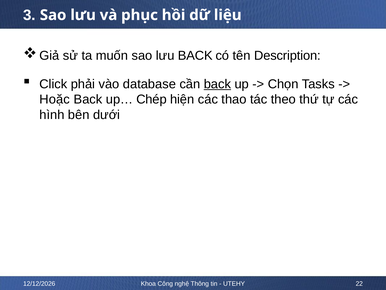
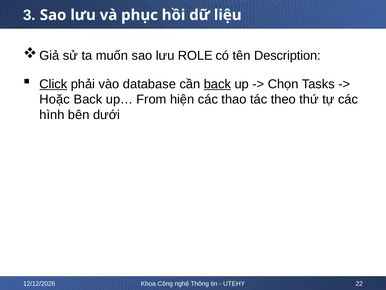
lưu BACK: BACK -> ROLE
Click underline: none -> present
Chép: Chép -> From
